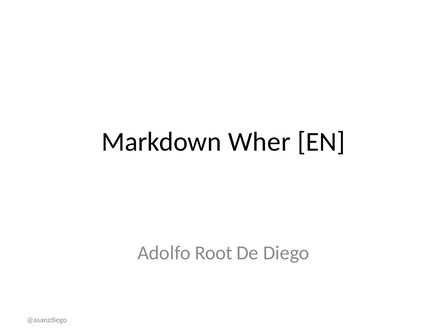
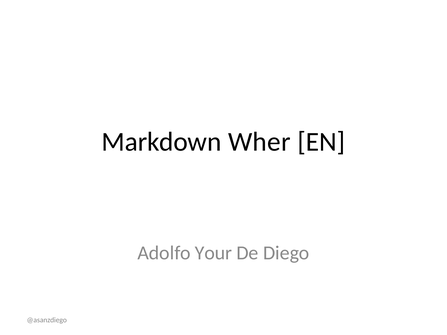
Root: Root -> Your
